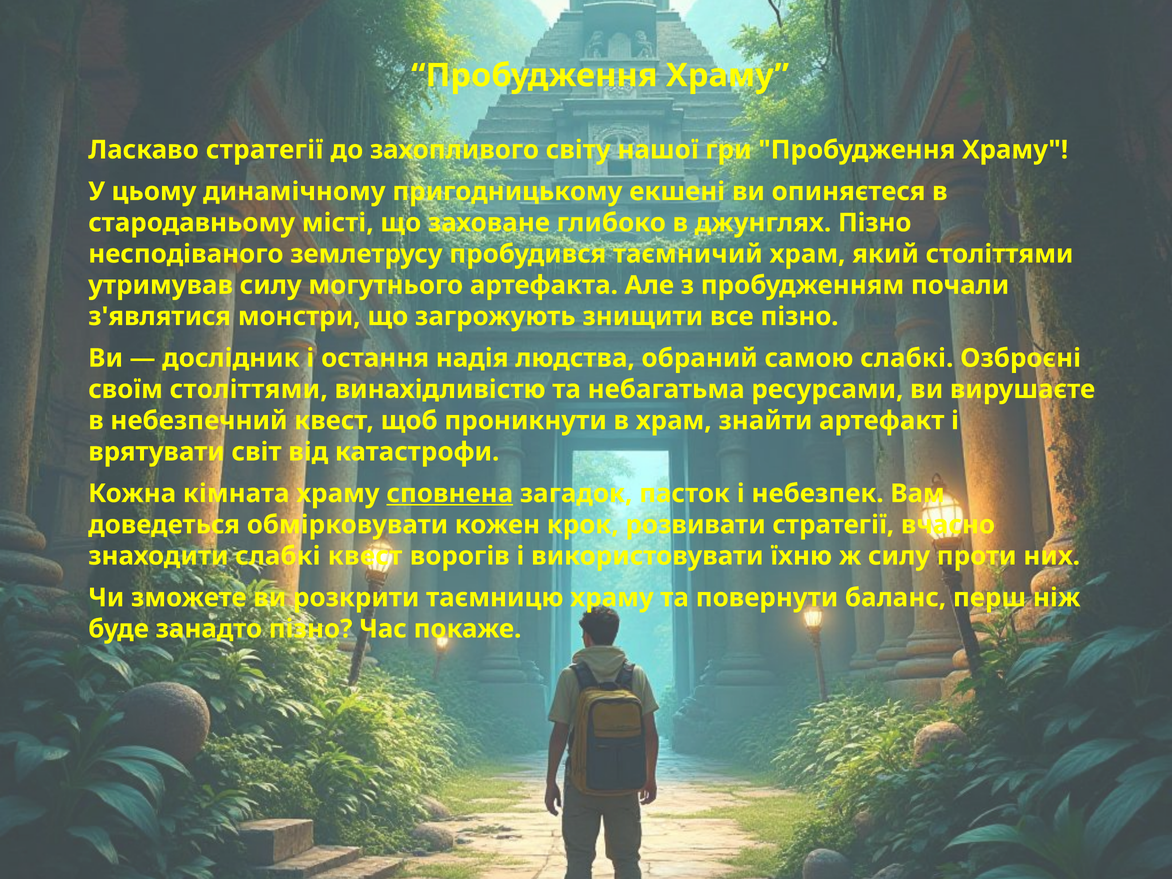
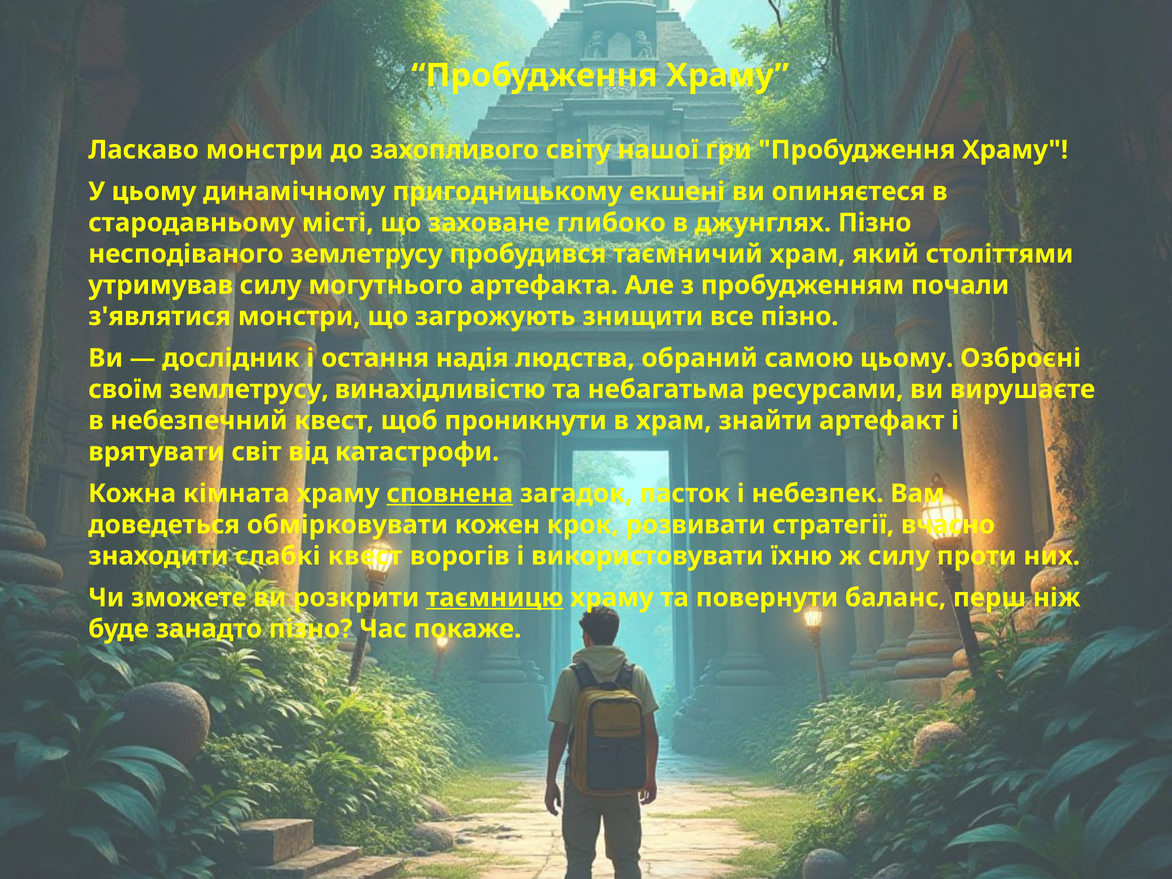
Ласкаво стратегії: стратегії -> монстри
самою слабкі: слабкі -> цьому
своїм століттями: століттями -> землетрусу
таємницю underline: none -> present
